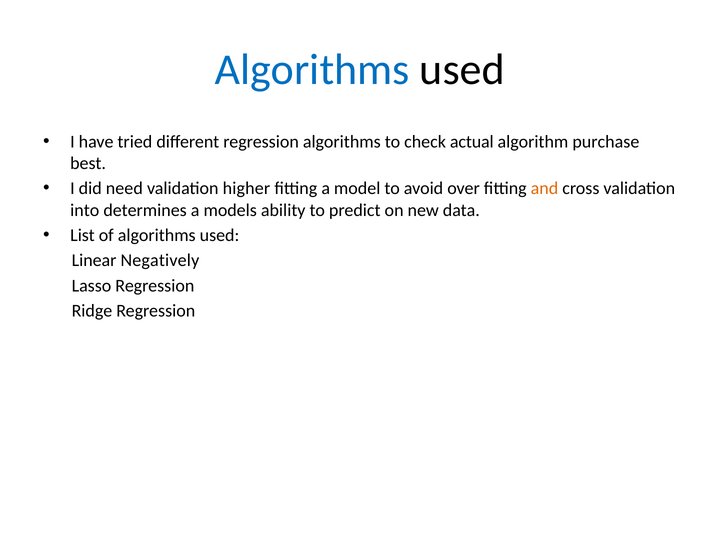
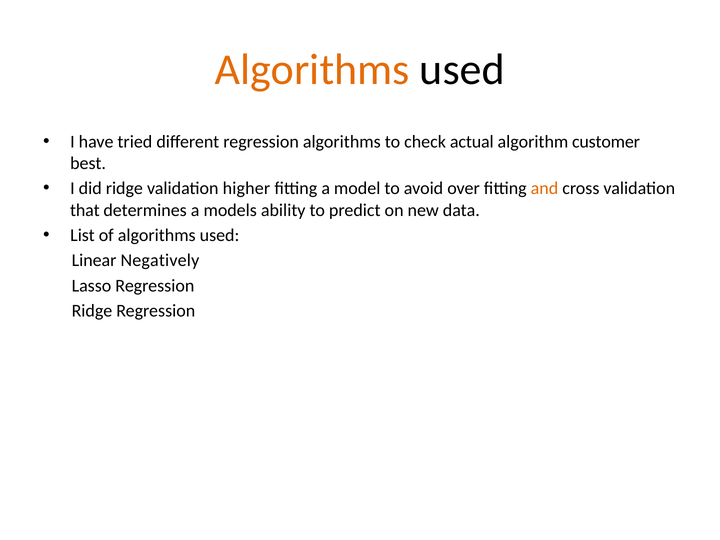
Algorithms at (312, 70) colour: blue -> orange
purchase: purchase -> customer
did need: need -> ridge
into: into -> that
